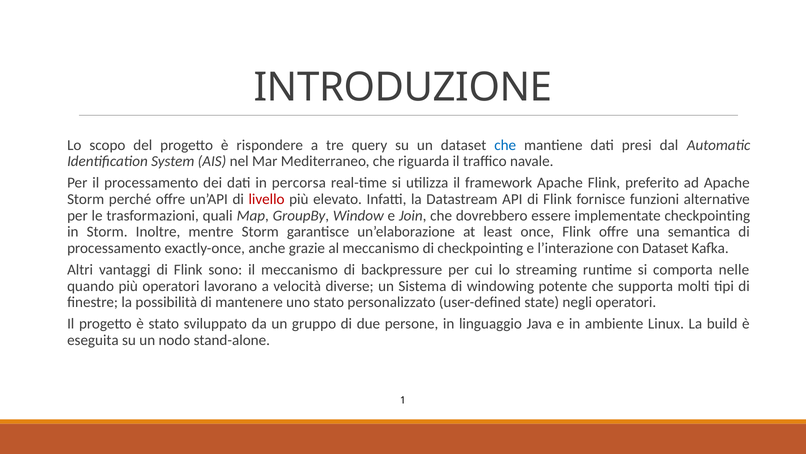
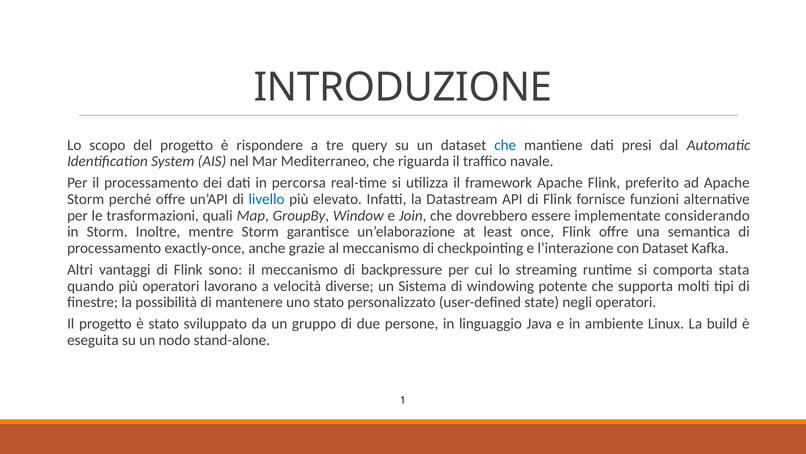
livello colour: red -> blue
implementate checkpointing: checkpointing -> considerando
nelle: nelle -> stata
